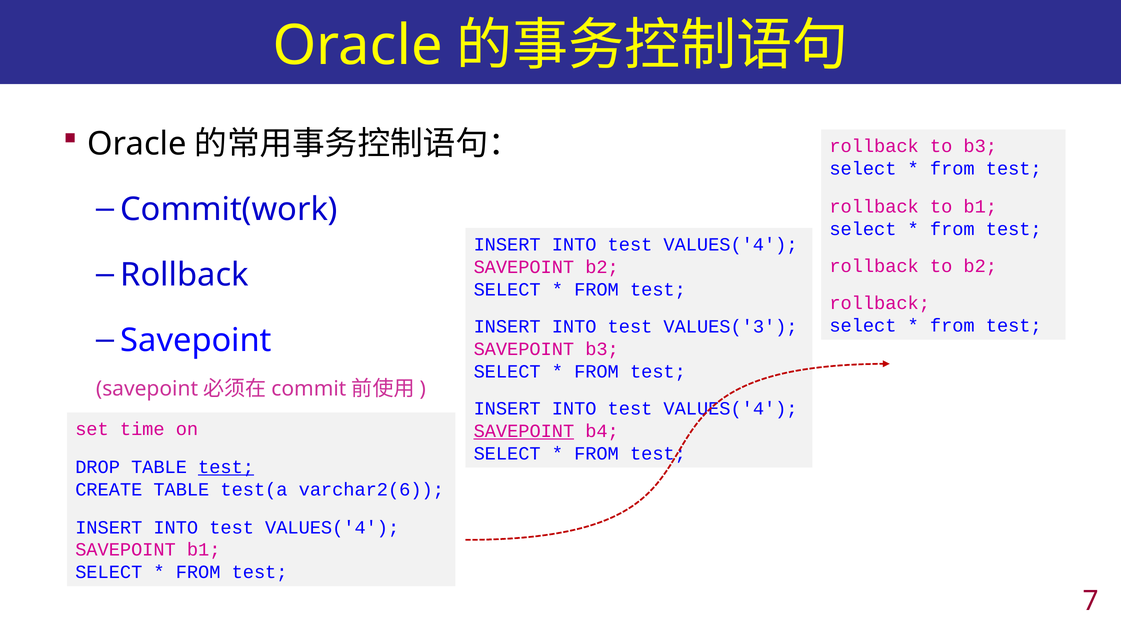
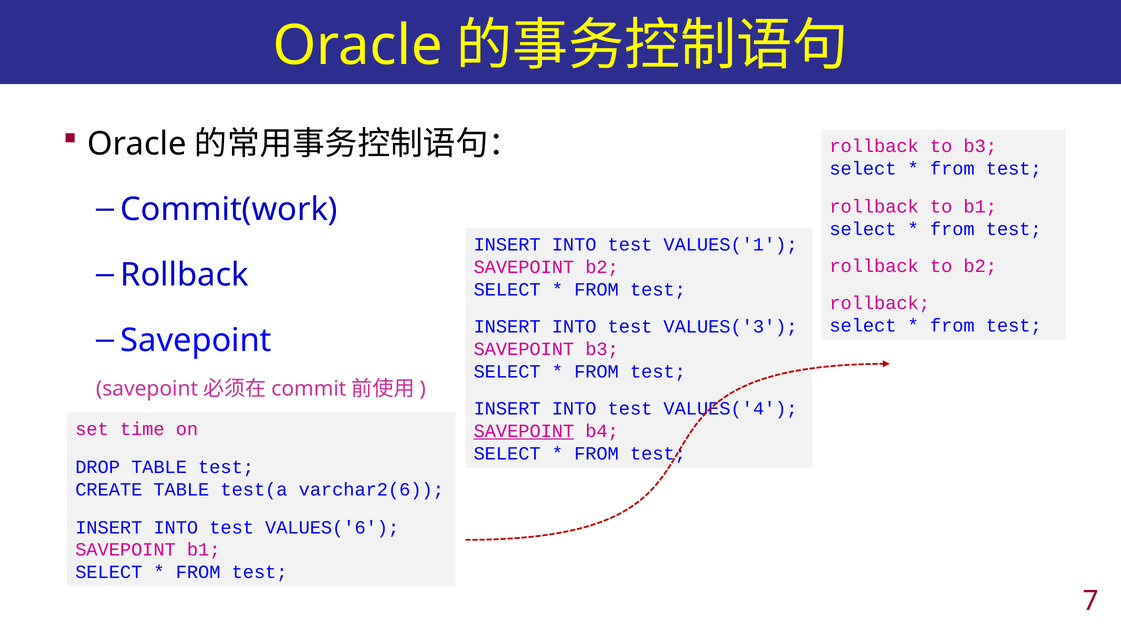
VALUES('4 at (731, 244): VALUES('4 -> VALUES('1
test at (226, 467) underline: present -> none
VALUES('4 at (332, 527): VALUES('4 -> VALUES('6
